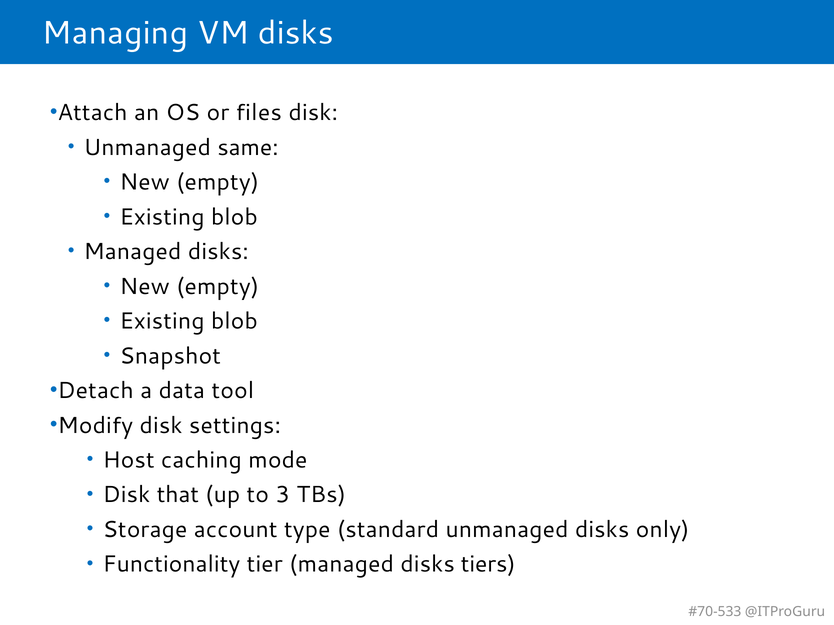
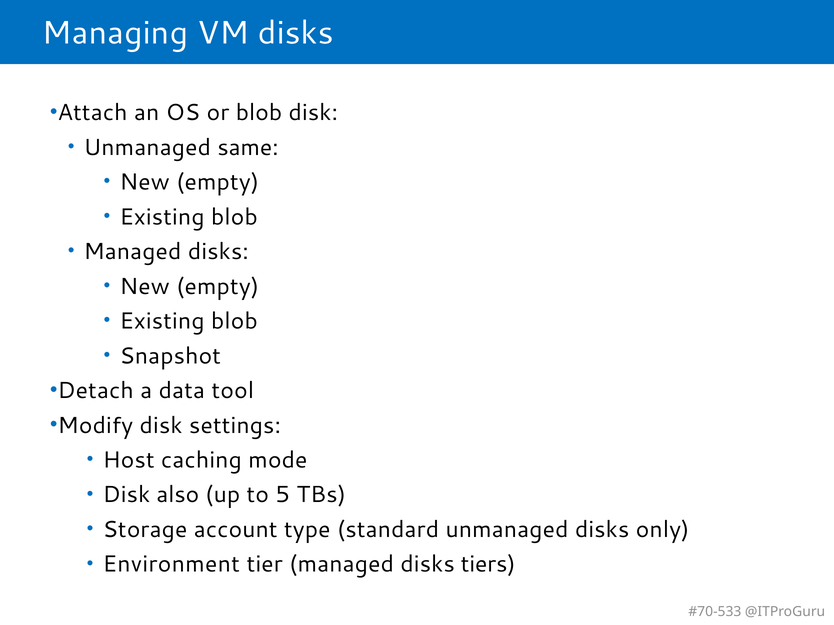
or files: files -> blob
that: that -> also
3: 3 -> 5
Functionality: Functionality -> Environment
